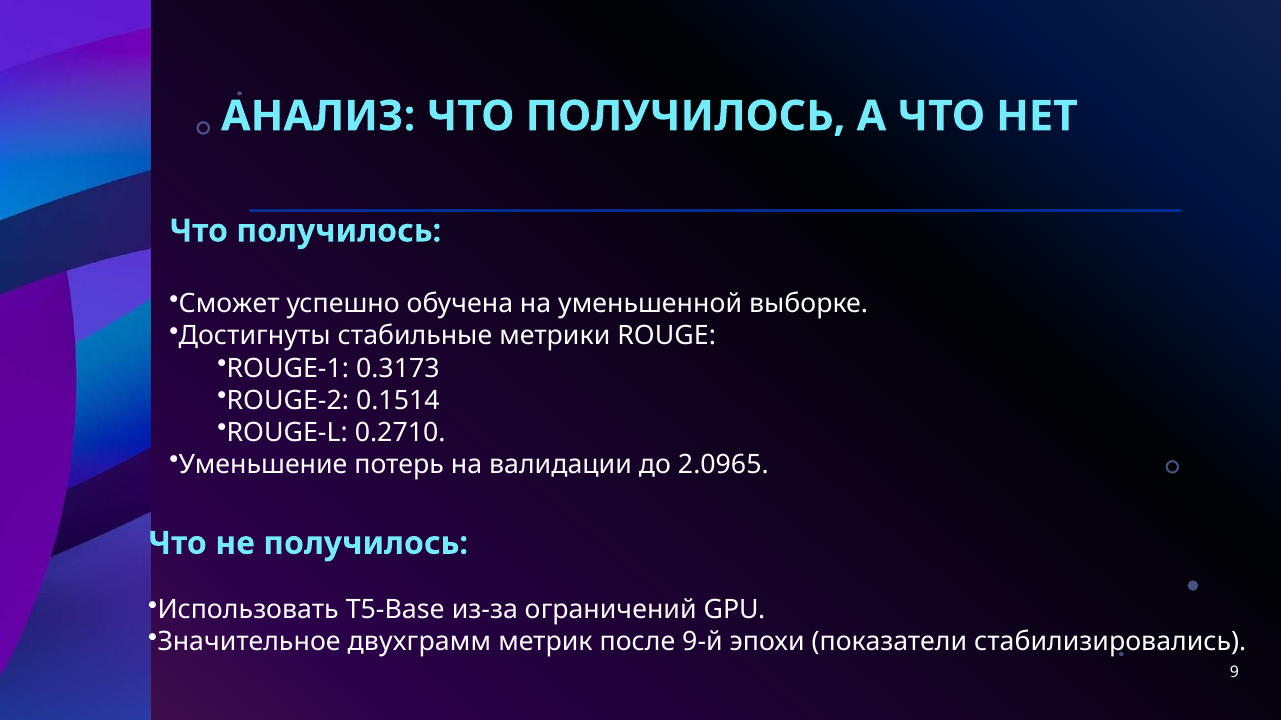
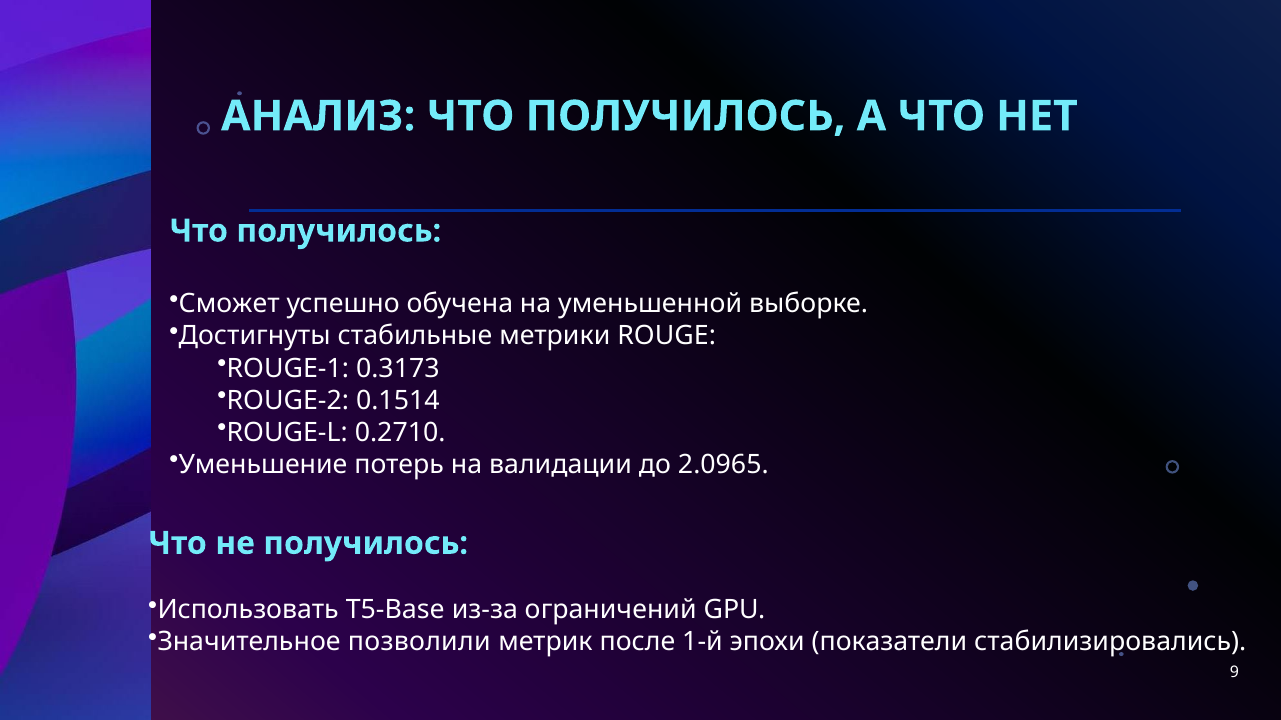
двухграмм: двухграмм -> позволили
9-й: 9-й -> 1-й
